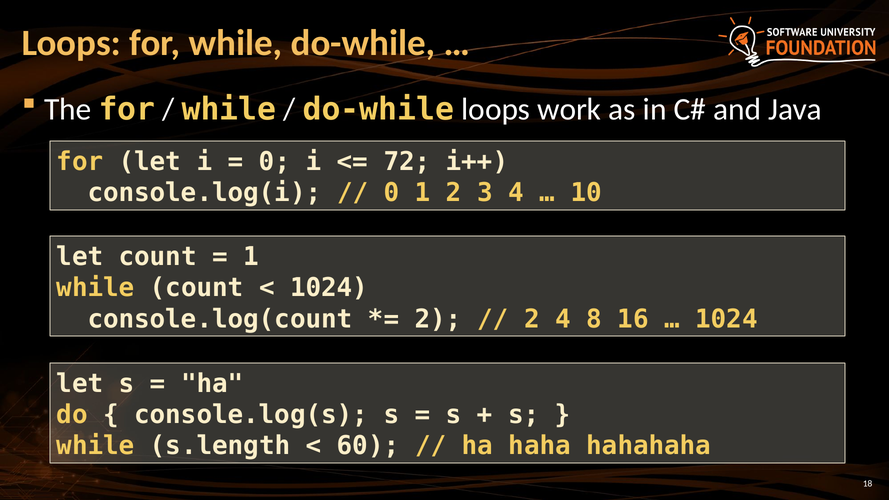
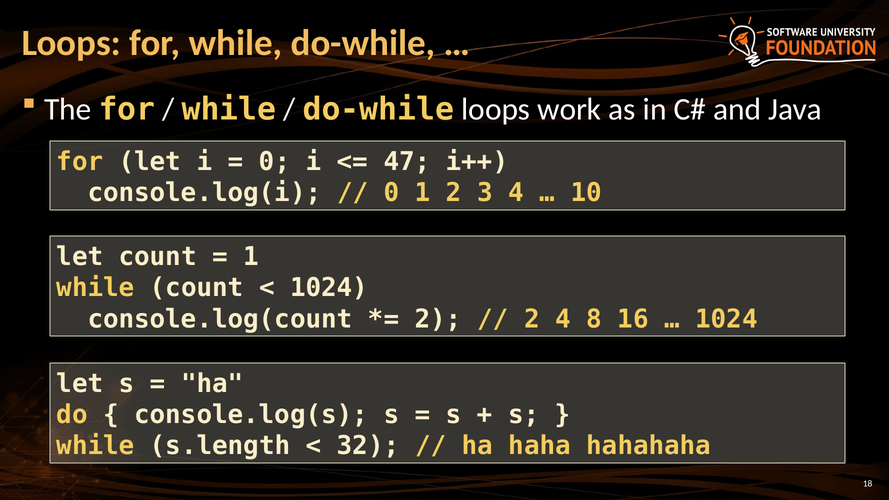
72: 72 -> 47
60: 60 -> 32
